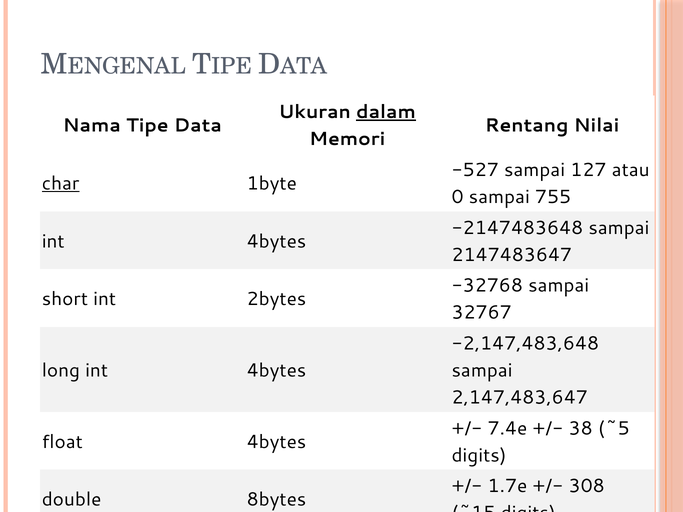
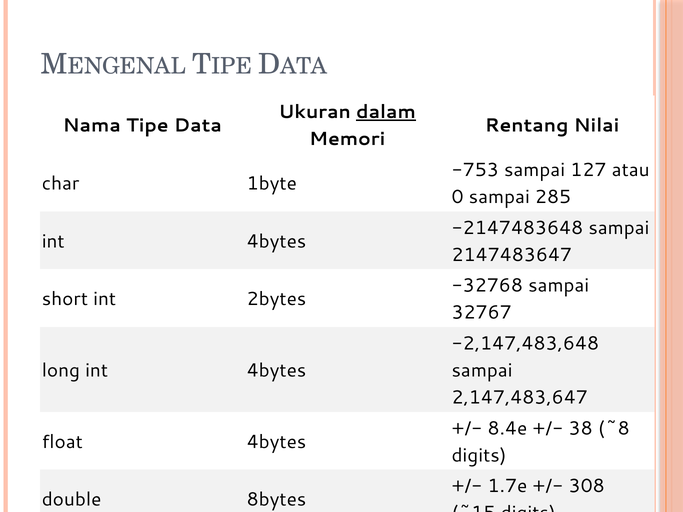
-527: -527 -> -753
char underline: present -> none
755: 755 -> 285
7.4e: 7.4e -> 8.4e
~5: ~5 -> ~8
